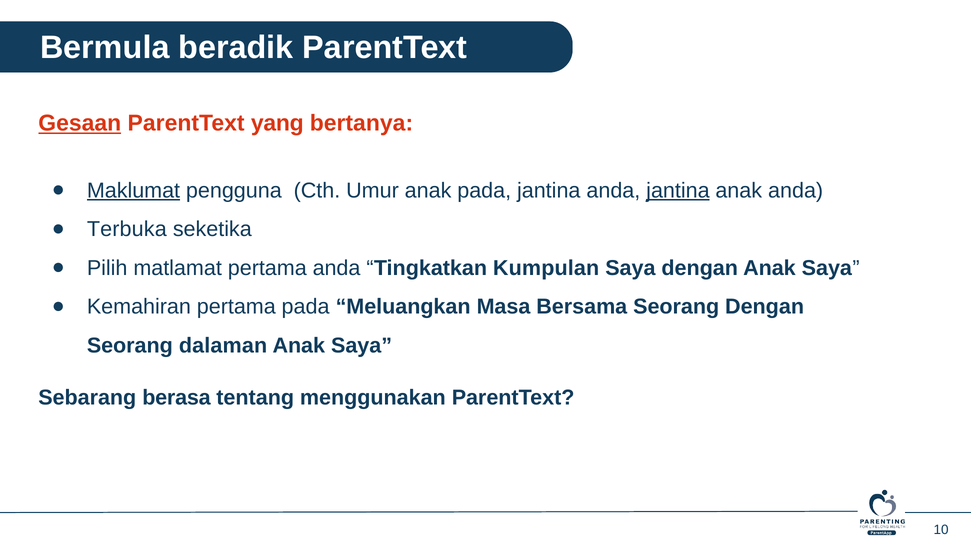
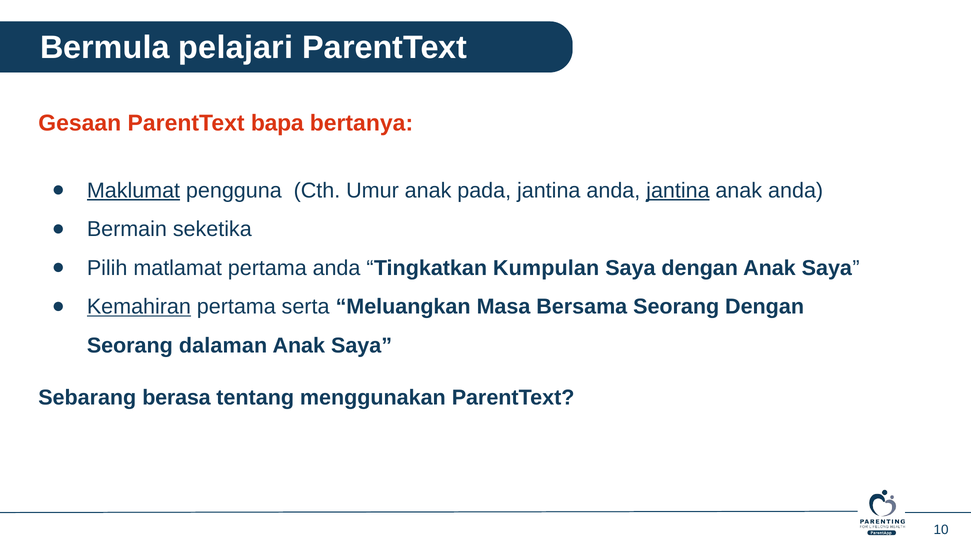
beradik: beradik -> pelajari
Gesaan underline: present -> none
yang: yang -> bapa
Terbuka: Terbuka -> Bermain
Kemahiran underline: none -> present
pertama pada: pada -> serta
